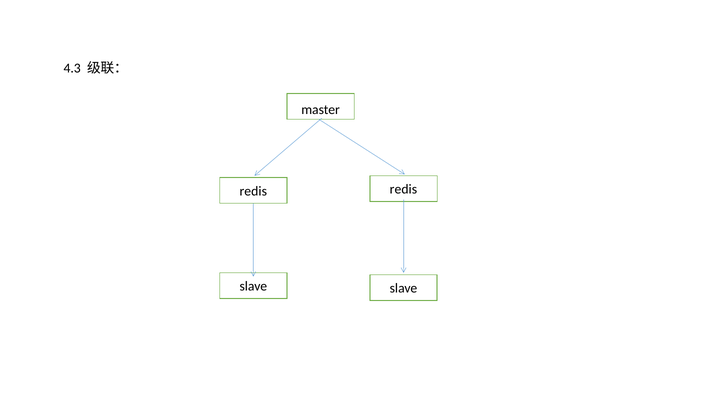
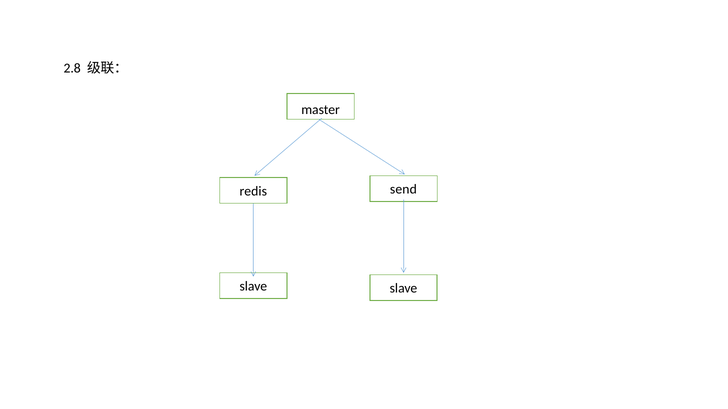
4.3: 4.3 -> 2.8
redis at (403, 190): redis -> send
